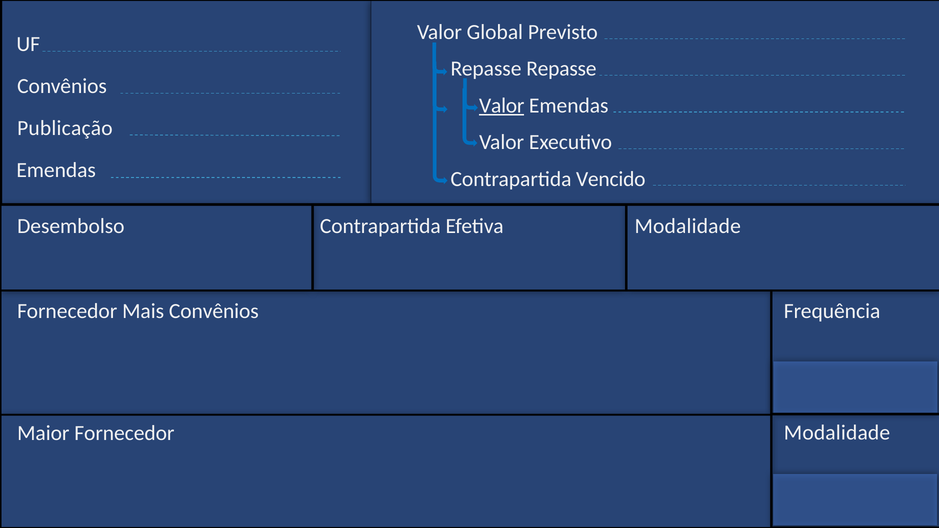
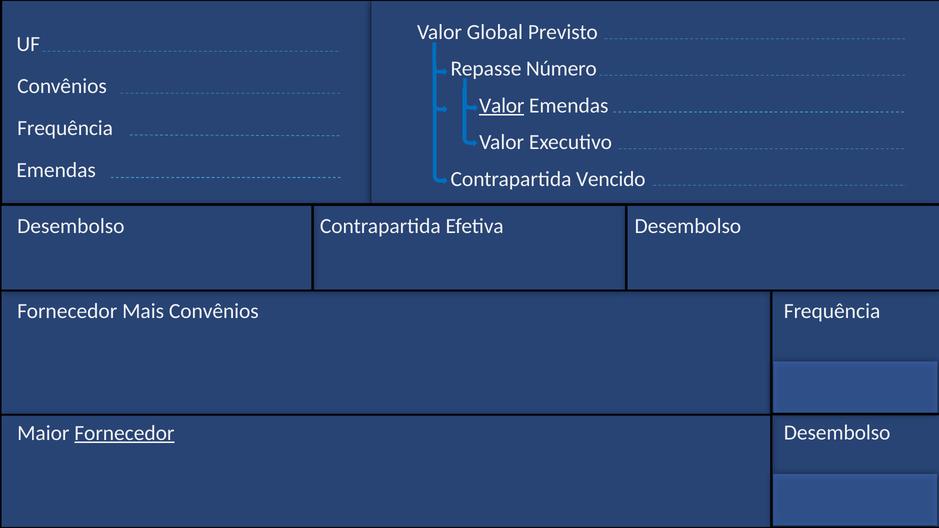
Repasse Repasse: Repasse -> Número
Publicação at (65, 128): Publicação -> Frequência
Efetiva Modalidade: Modalidade -> Desembolso
Modalidade at (837, 433): Modalidade -> Desembolso
Fornecedor at (124, 433) underline: none -> present
